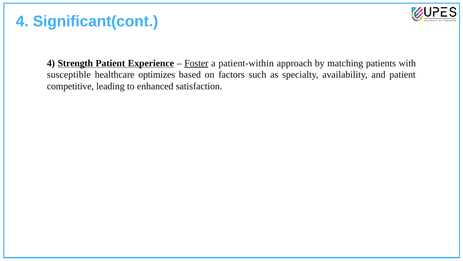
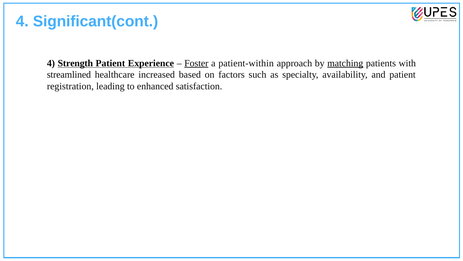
matching underline: none -> present
susceptible: susceptible -> streamlined
optimizes: optimizes -> increased
competitive: competitive -> registration
